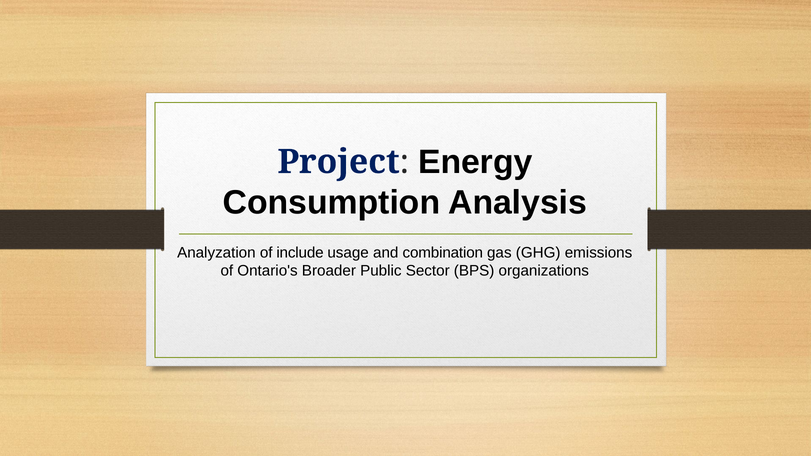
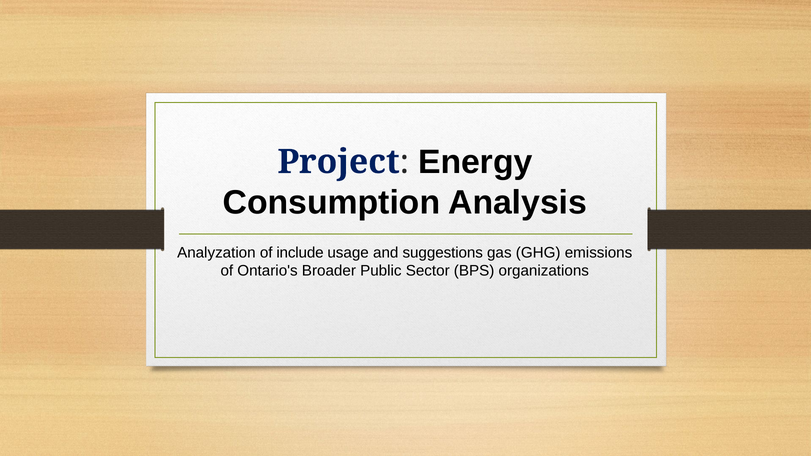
combination: combination -> suggestions
